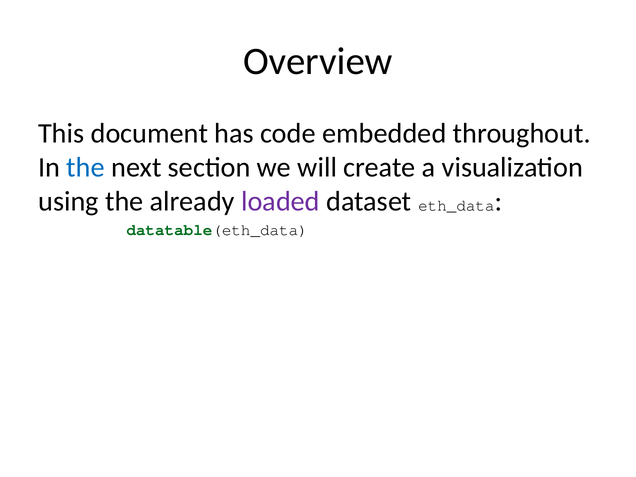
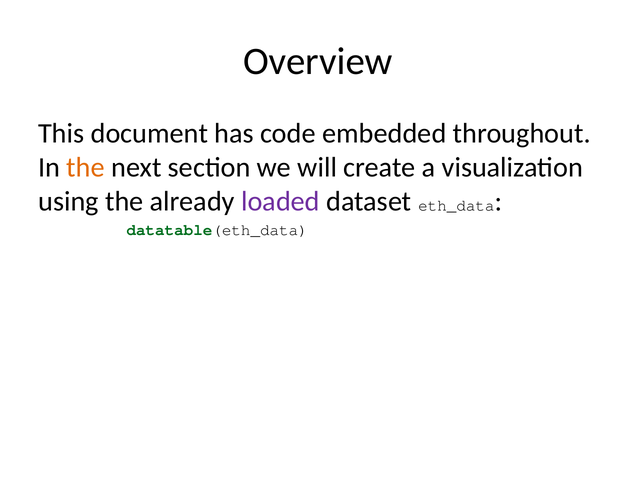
the at (86, 167) colour: blue -> orange
